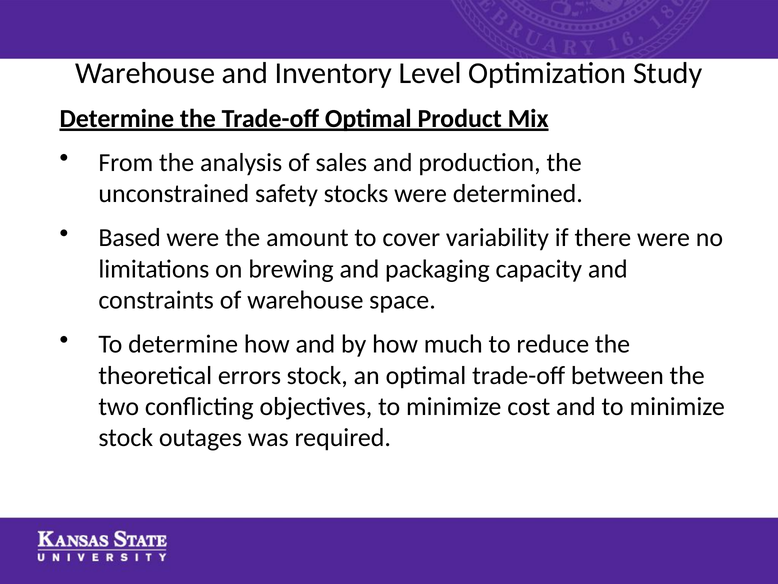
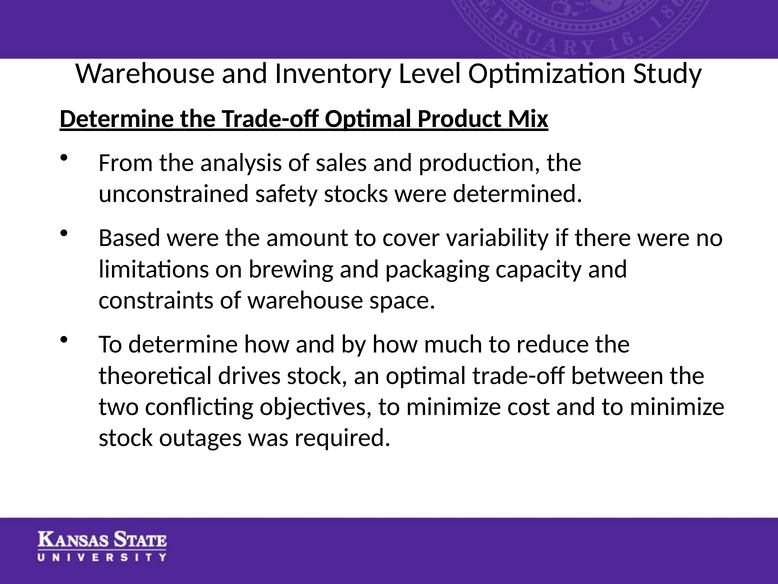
errors: errors -> drives
